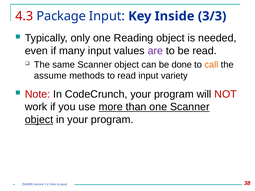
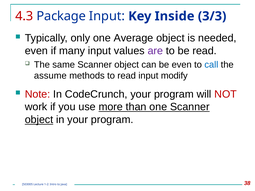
Reading: Reading -> Average
be done: done -> even
call colour: orange -> blue
variety: variety -> modify
